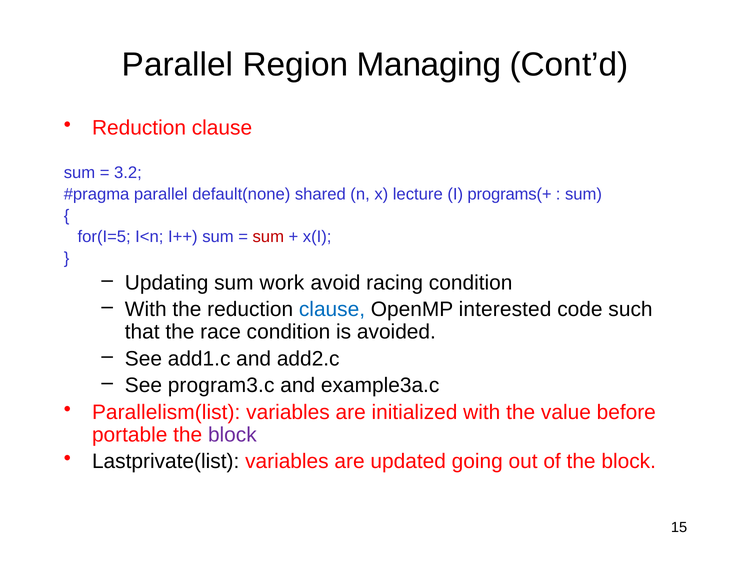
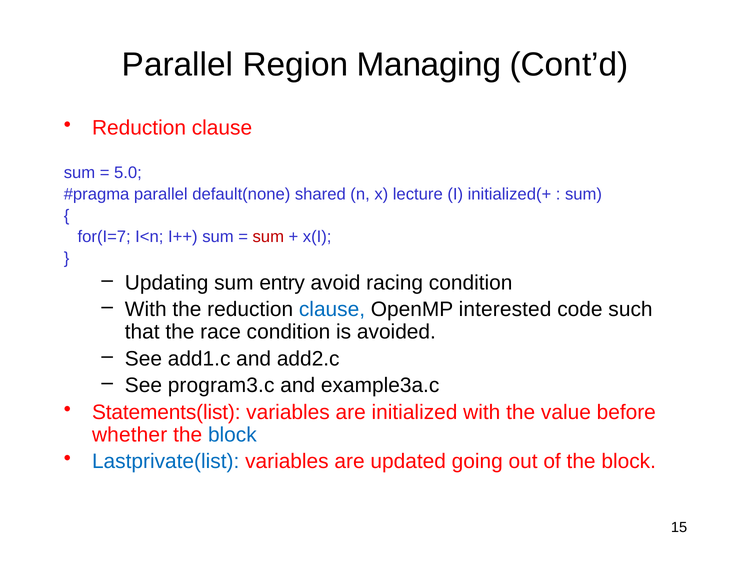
3.2: 3.2 -> 5.0
programs(+: programs(+ -> initialized(+
for(I=5: for(I=5 -> for(I=7
work: work -> entry
Parallelism(list: Parallelism(list -> Statements(list
portable: portable -> whether
block at (232, 434) colour: purple -> blue
Lastprivate(list colour: black -> blue
